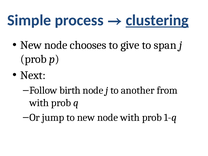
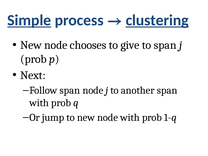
Simple underline: none -> present
Follow birth: birth -> span
another from: from -> span
